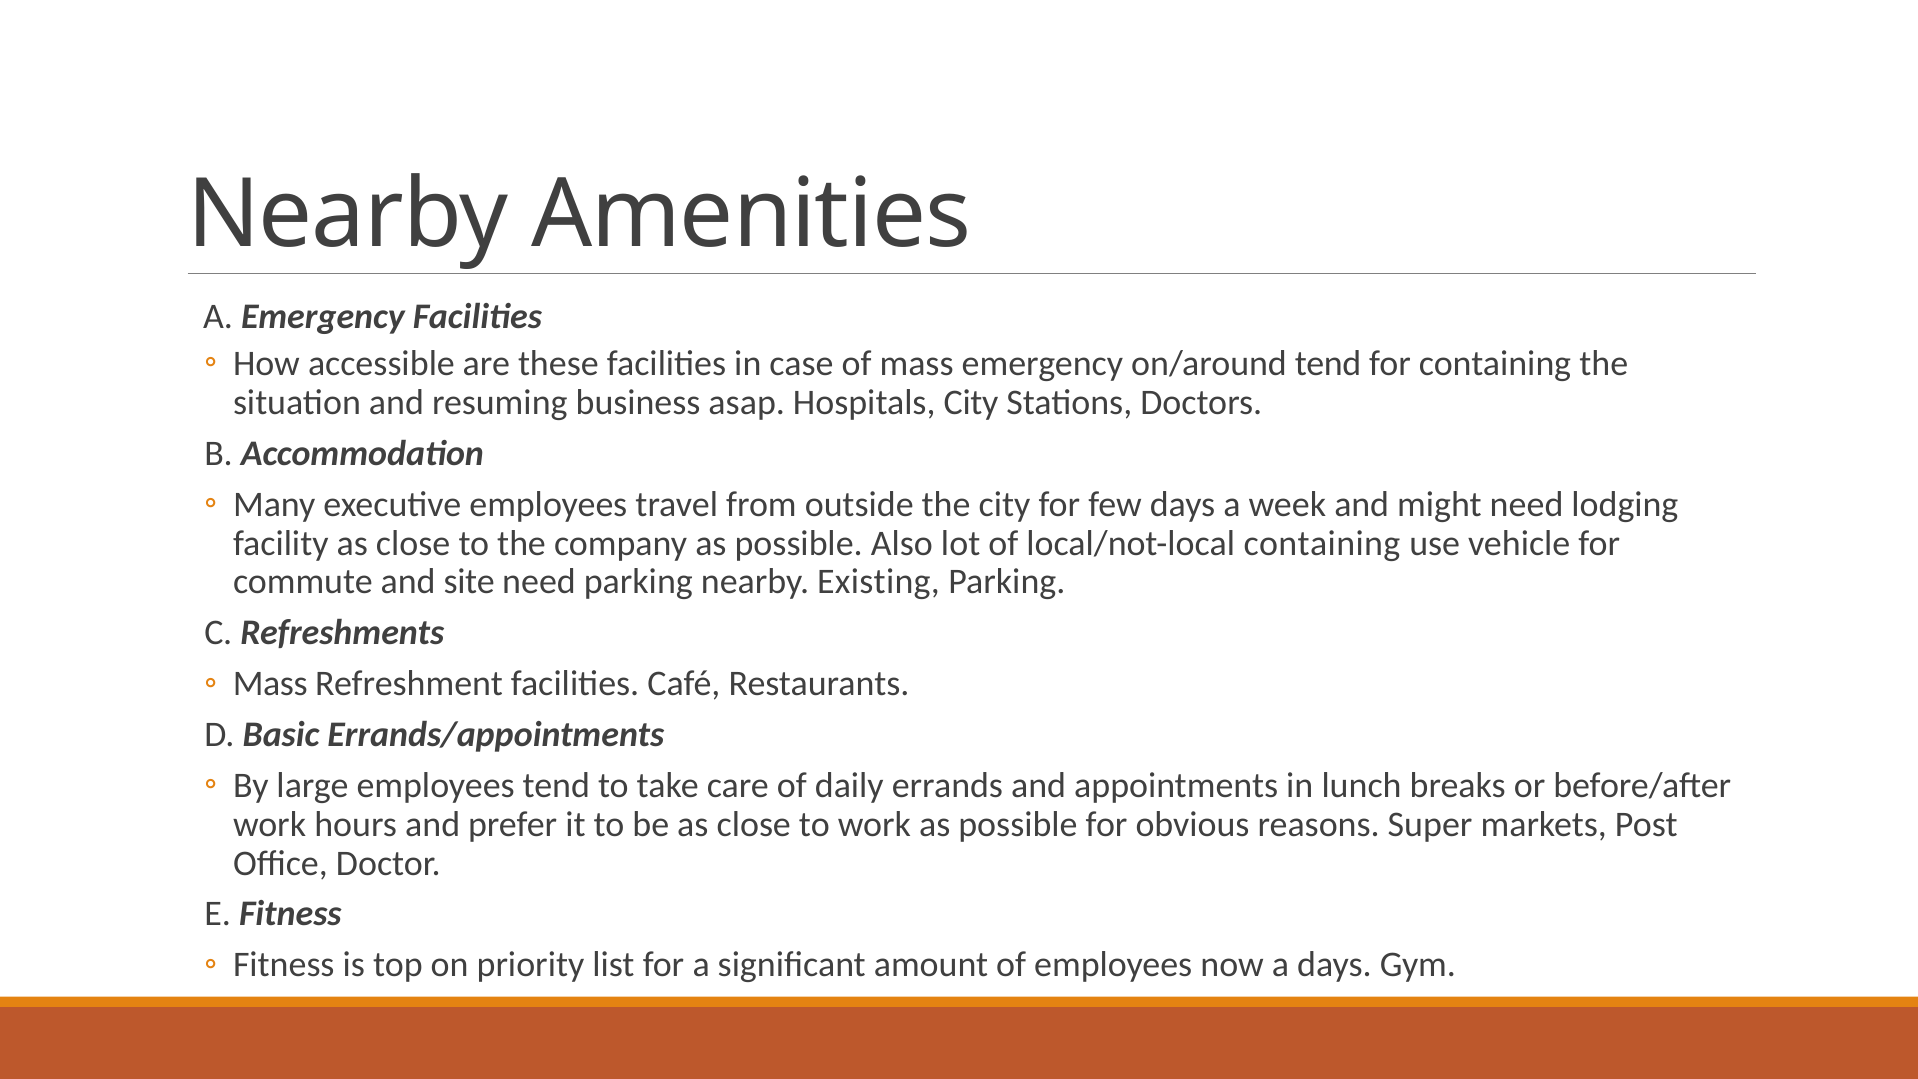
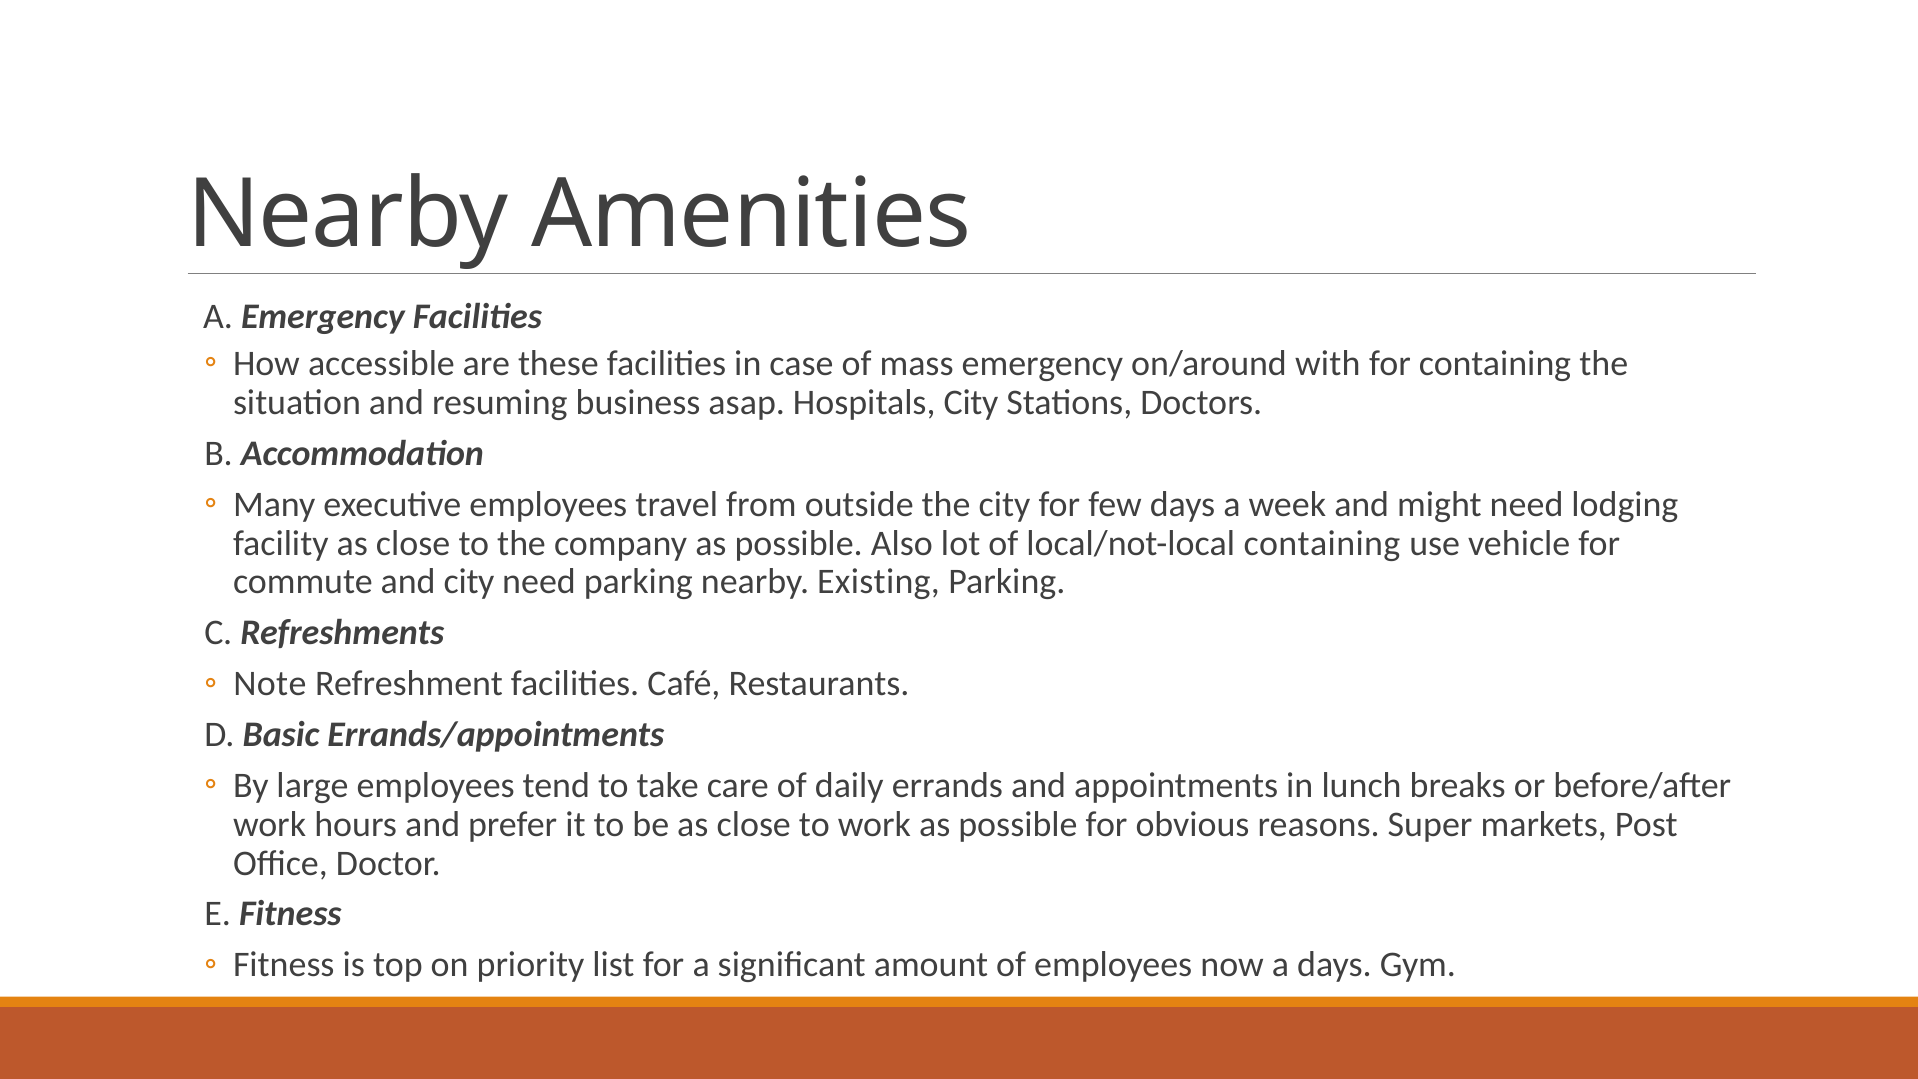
on/around tend: tend -> with
and site: site -> city
Mass at (270, 684): Mass -> Note
